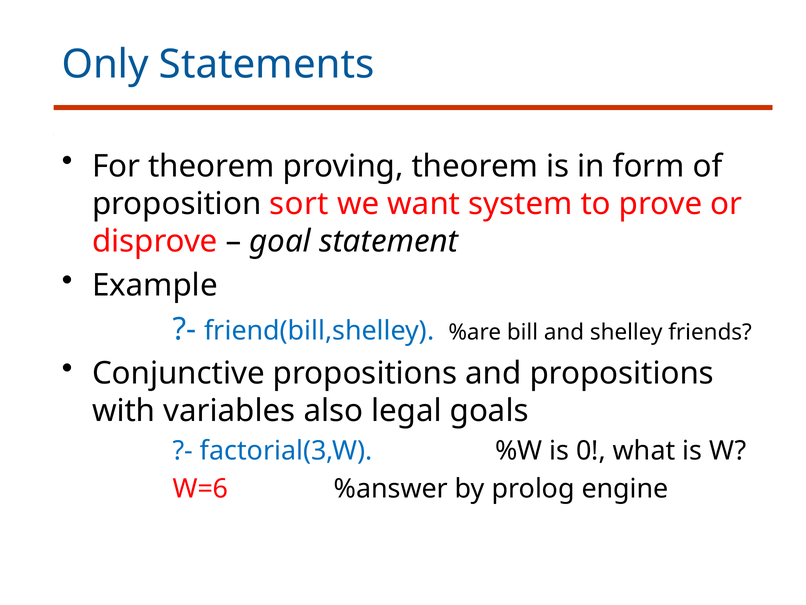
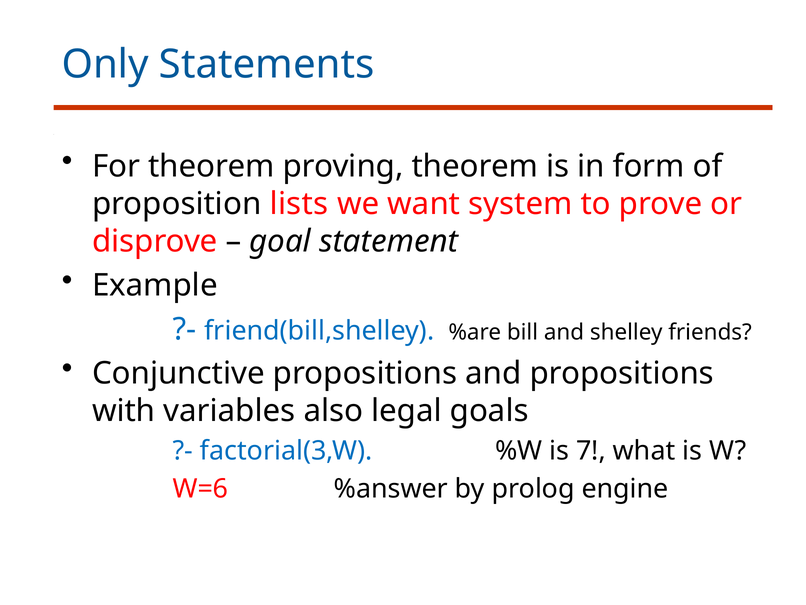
sort: sort -> lists
0: 0 -> 7
